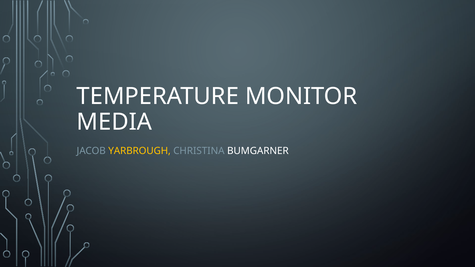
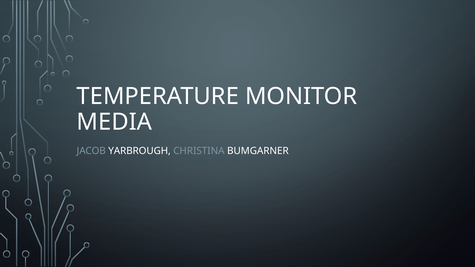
YARBROUGH colour: yellow -> white
